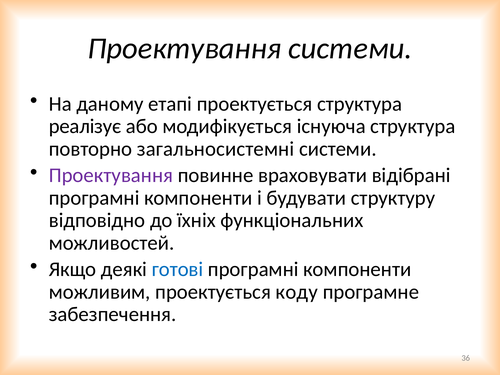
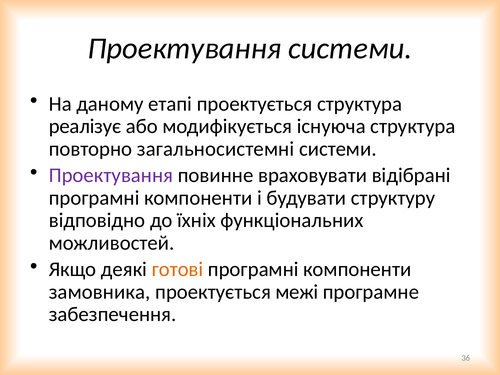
готові colour: blue -> orange
можливим: можливим -> замовника
коду: коду -> межі
